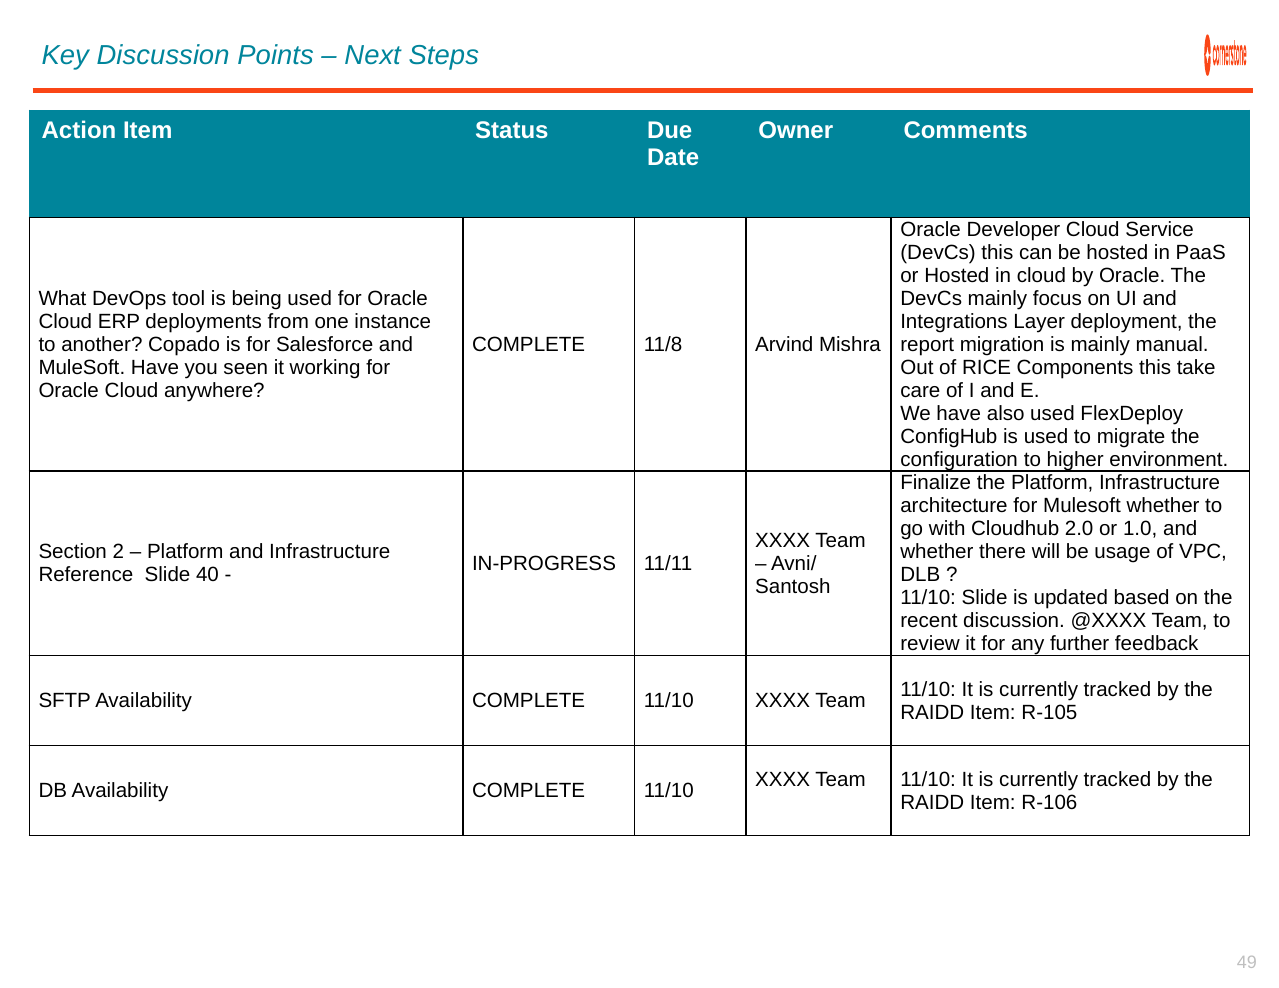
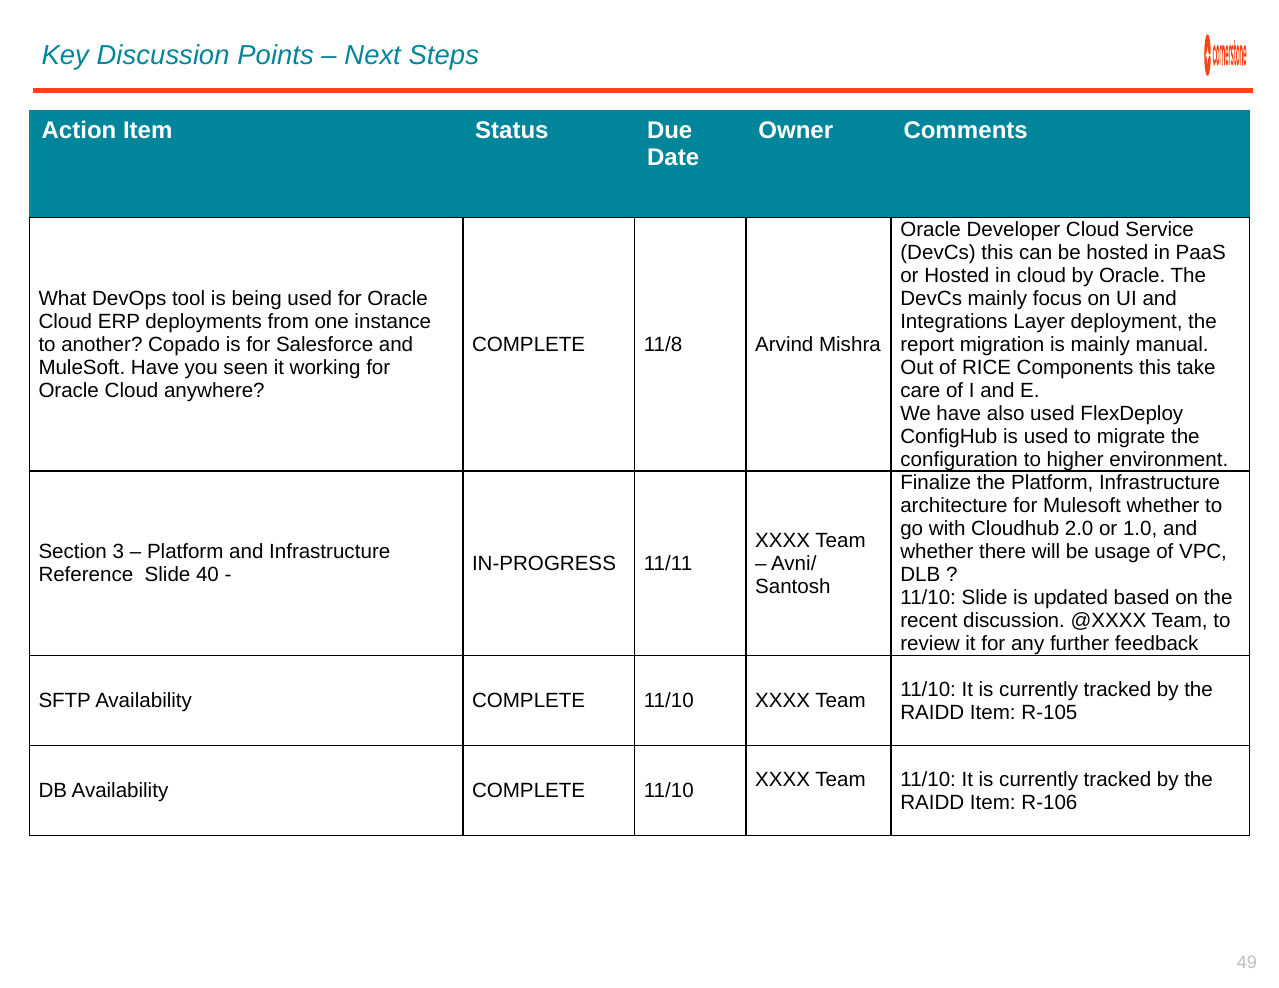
2: 2 -> 3
